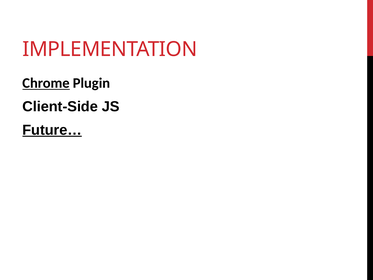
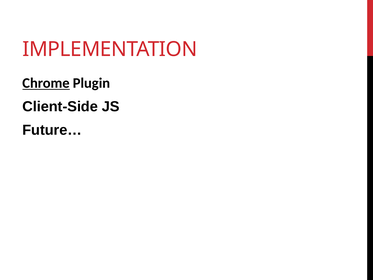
Future… underline: present -> none
